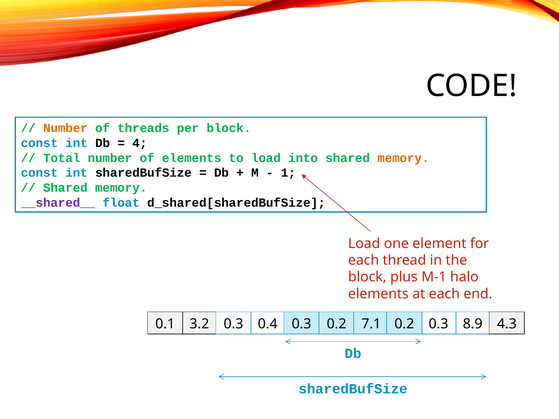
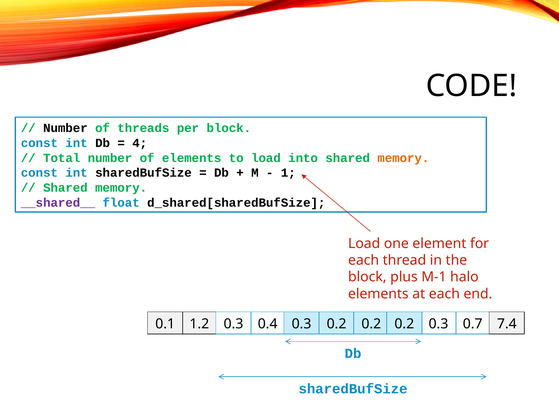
Number at (65, 128) colour: orange -> black
3.2: 3.2 -> 1.2
0.3 0.2 7.1: 7.1 -> 0.2
8.9: 8.9 -> 0.7
4.3: 4.3 -> 7.4
